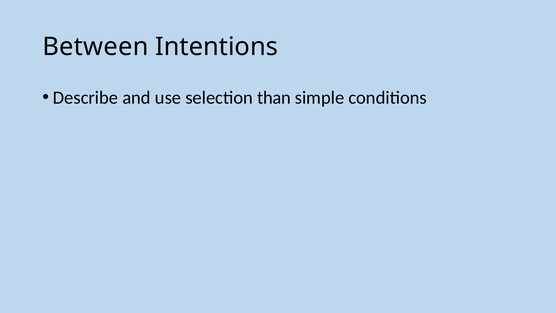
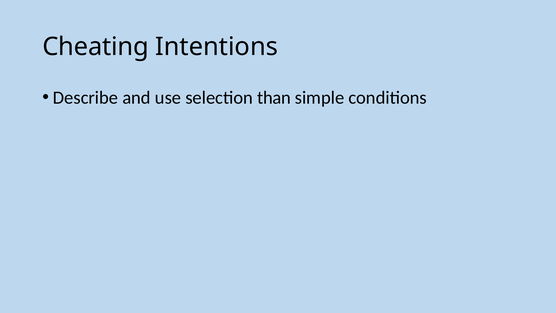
Between: Between -> Cheating
